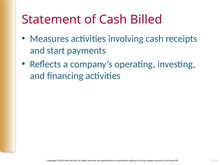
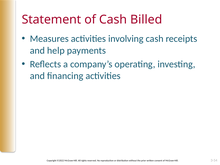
start: start -> help
